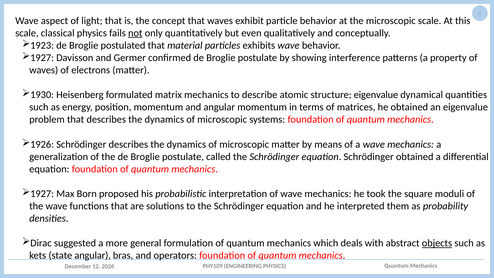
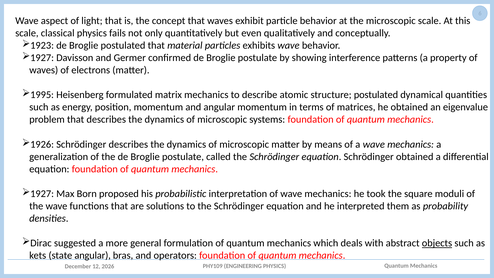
not underline: present -> none
1930: 1930 -> 1995
structure eigenvalue: eigenvalue -> postulated
